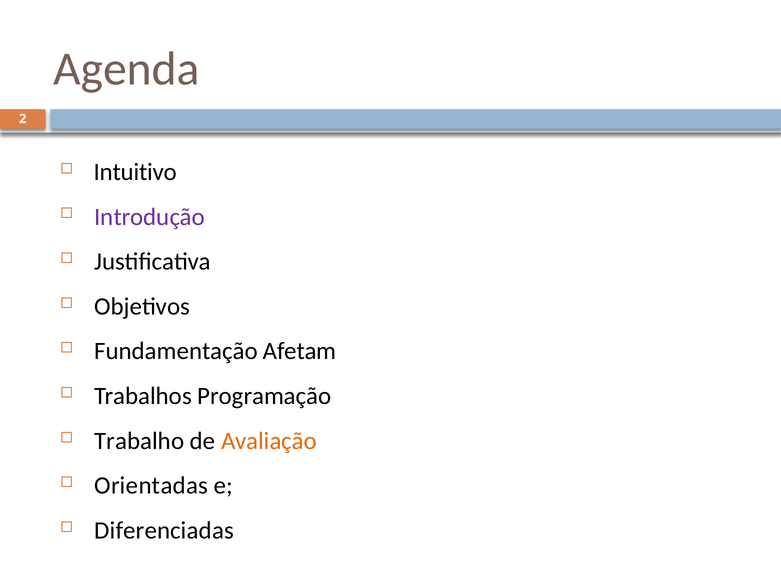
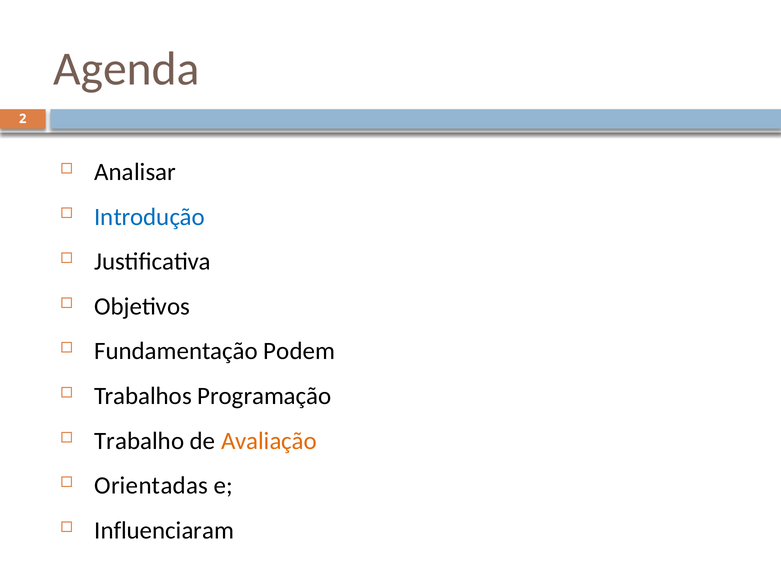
Intuitivo: Intuitivo -> Analisar
Introdução colour: purple -> blue
Afetam: Afetam -> Podem
Diferenciadas: Diferenciadas -> Influenciaram
